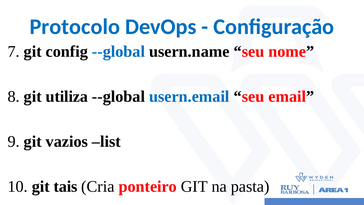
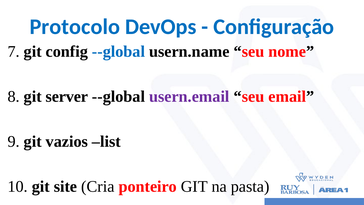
utiliza: utiliza -> server
usern.email colour: blue -> purple
tais: tais -> site
